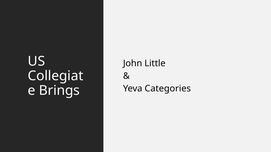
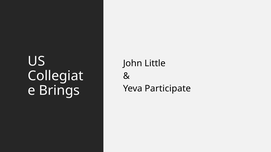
Categories: Categories -> Participate
